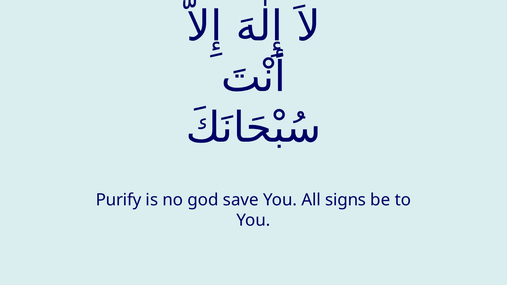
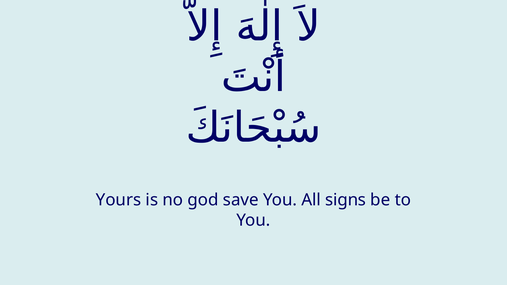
Purify: Purify -> Yours
